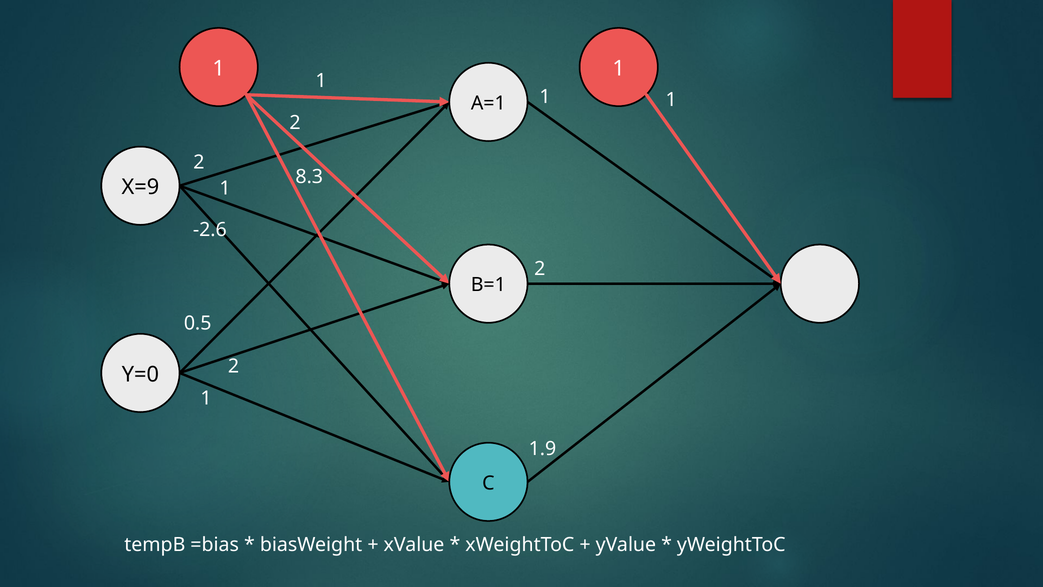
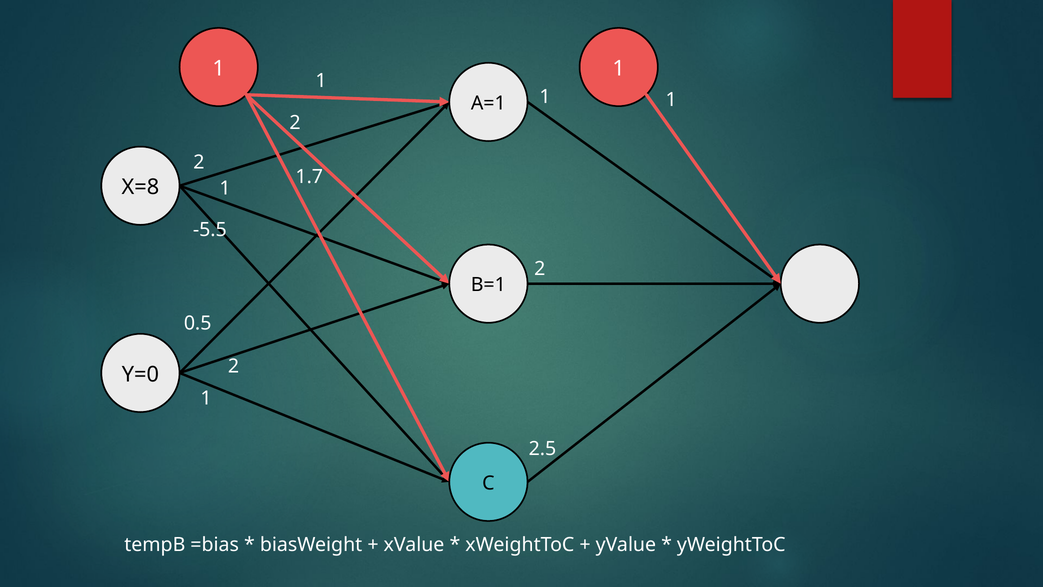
8.3: 8.3 -> 1.7
X=9: X=9 -> X=8
-2.6: -2.6 -> -5.5
1.9: 1.9 -> 2.5
